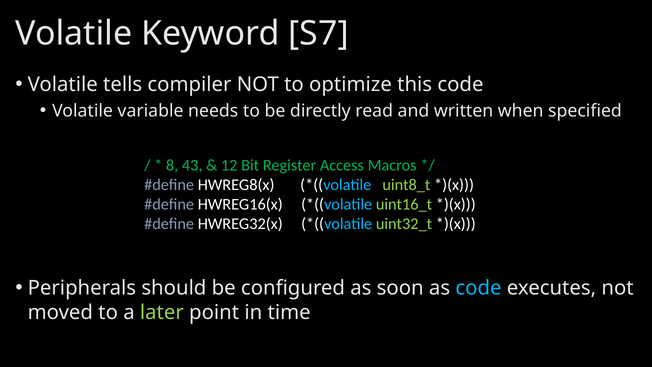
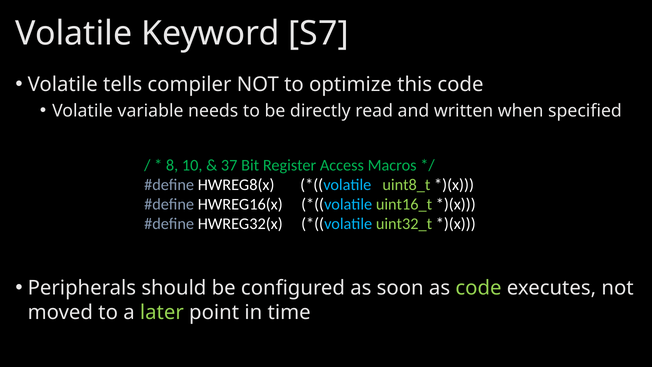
43: 43 -> 10
12: 12 -> 37
code at (478, 288) colour: light blue -> light green
